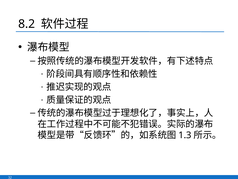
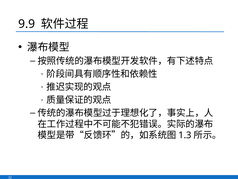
8.2: 8.2 -> 9.9
